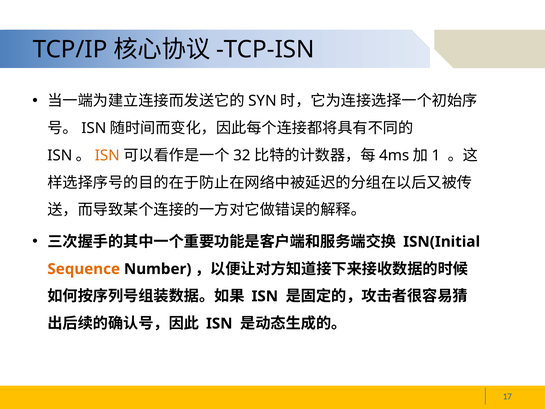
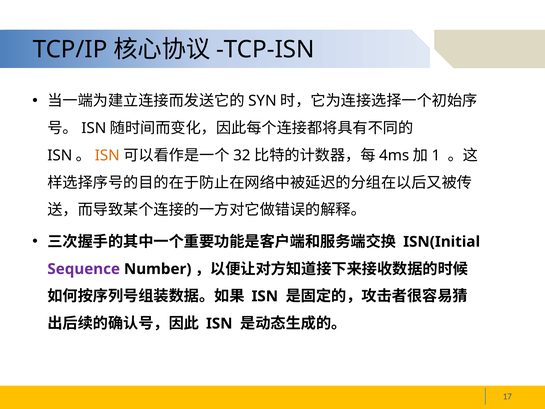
Sequence colour: orange -> purple
